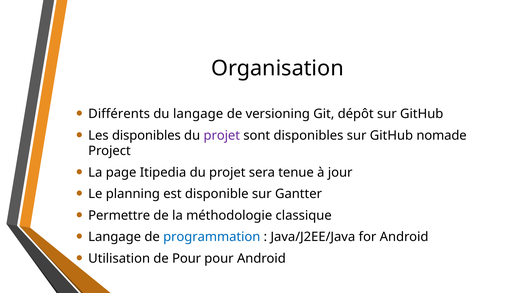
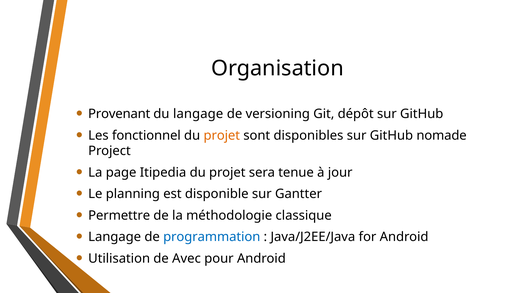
Différents: Différents -> Provenant
Les disponibles: disponibles -> fonctionnel
projet at (222, 135) colour: purple -> orange
de Pour: Pour -> Avec
